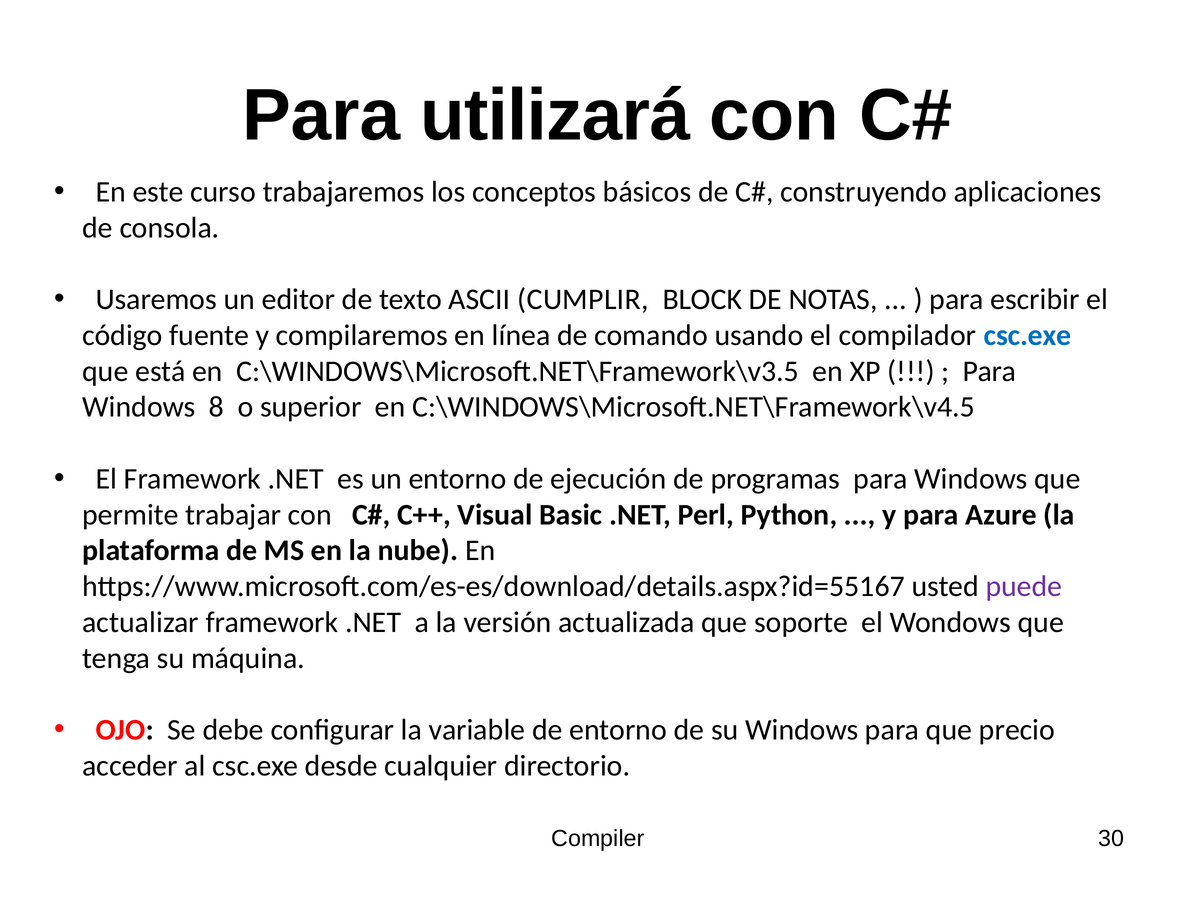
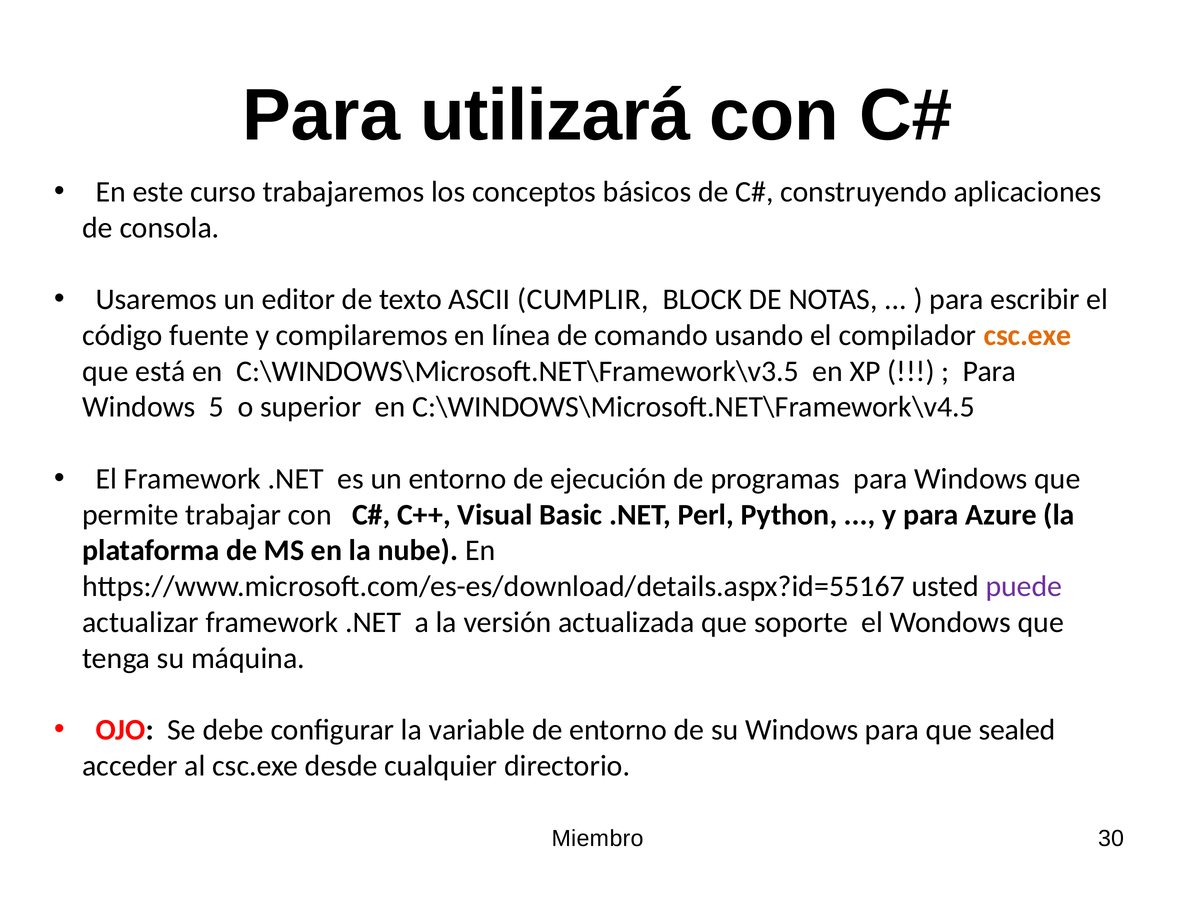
csc.exe at (1028, 335) colour: blue -> orange
8: 8 -> 5
precio: precio -> sealed
Compiler: Compiler -> Miembro
